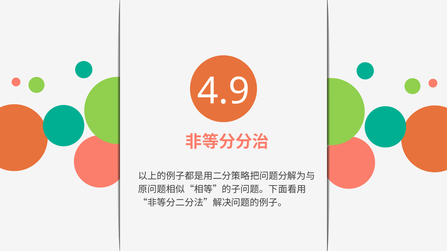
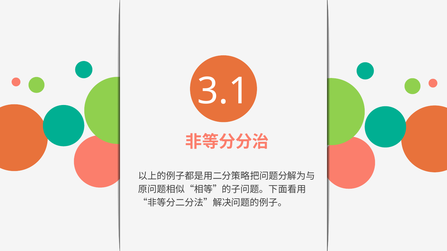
4.9: 4.9 -> 3.1
